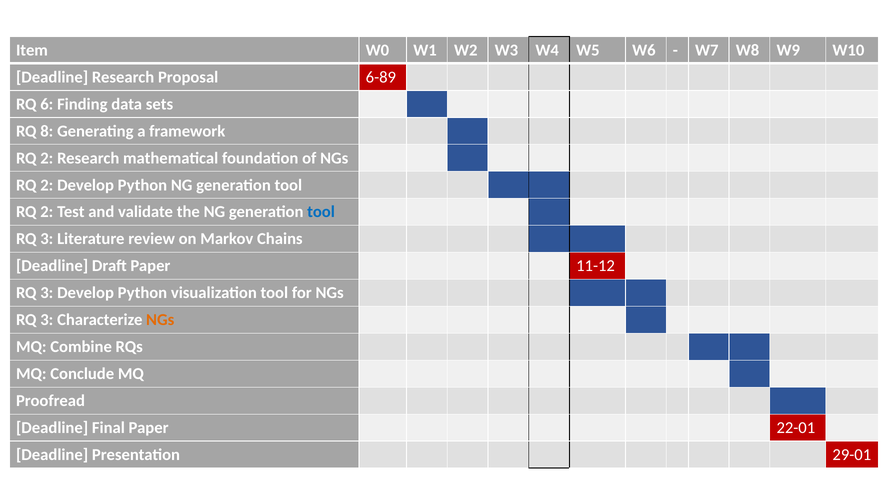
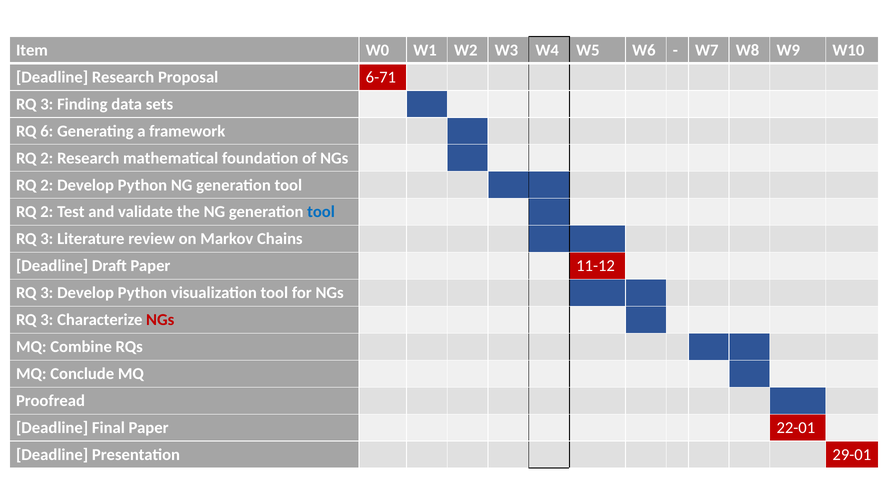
6-89: 6-89 -> 6-71
6 at (47, 104): 6 -> 3
8: 8 -> 6
NGs at (160, 320) colour: orange -> red
